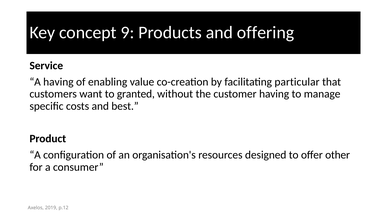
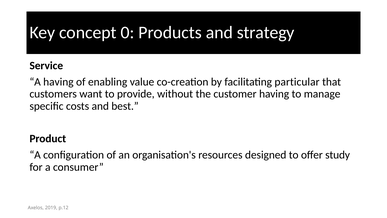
9: 9 -> 0
offering: offering -> strategy
granted: granted -> provide
other: other -> study
